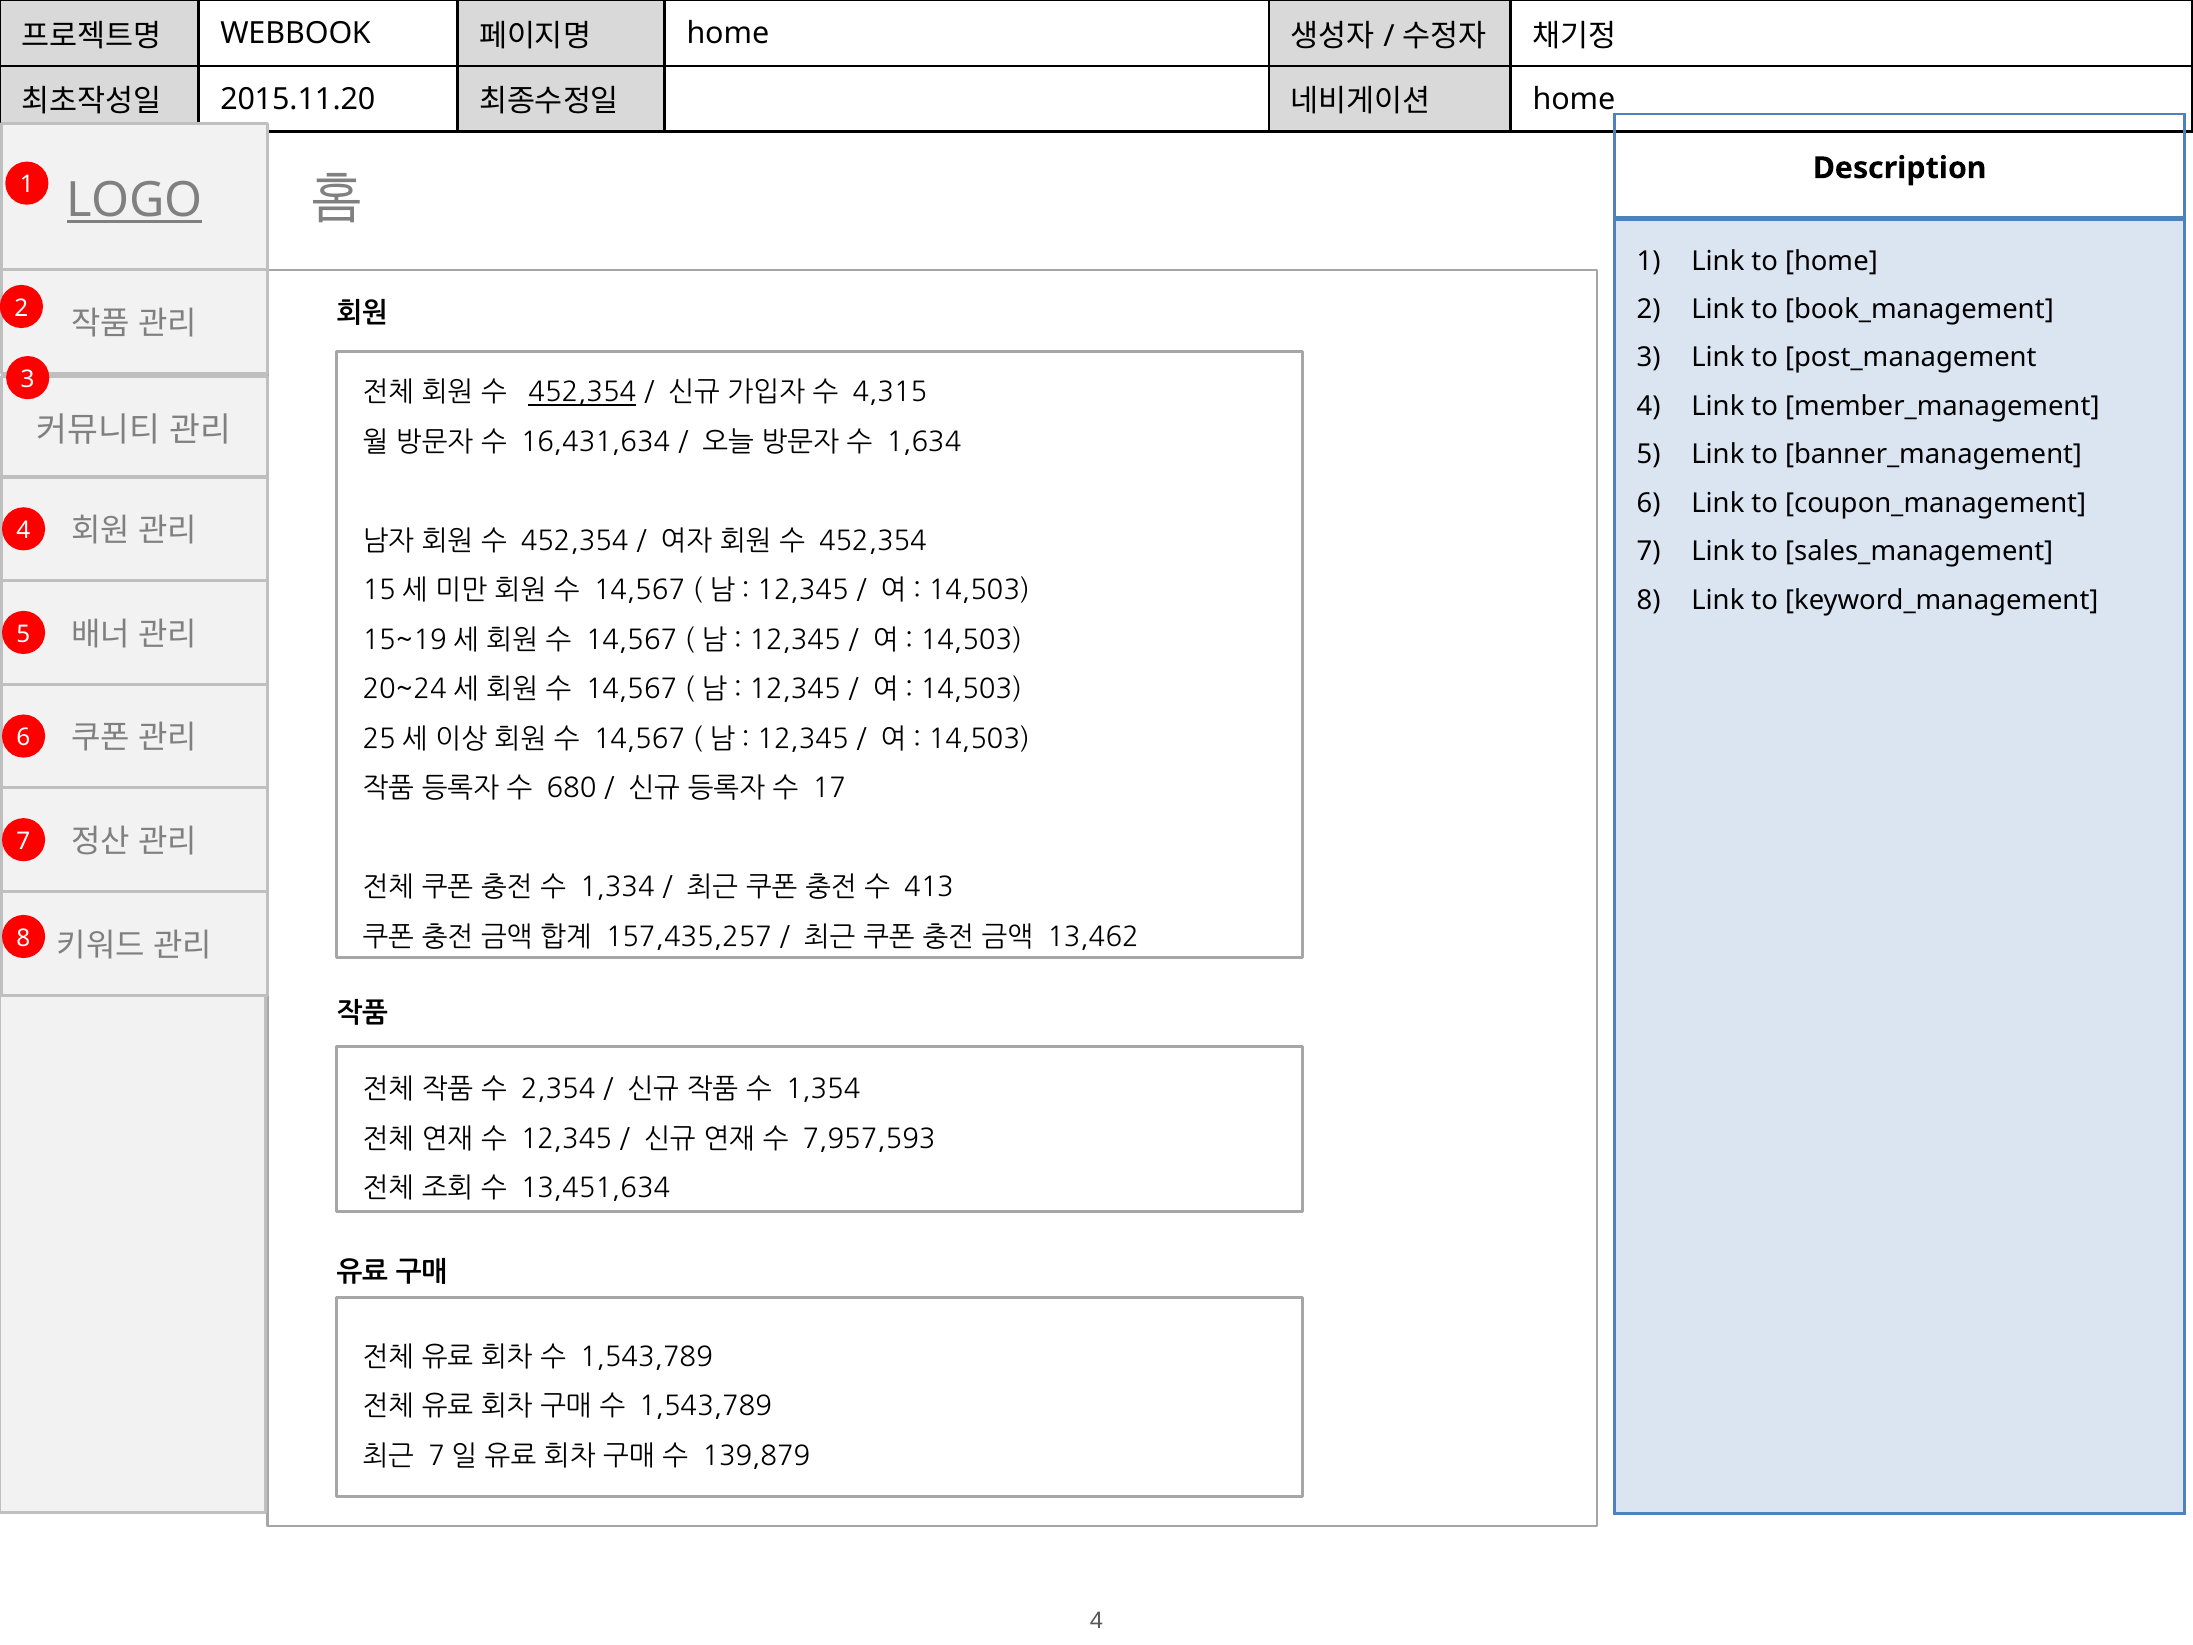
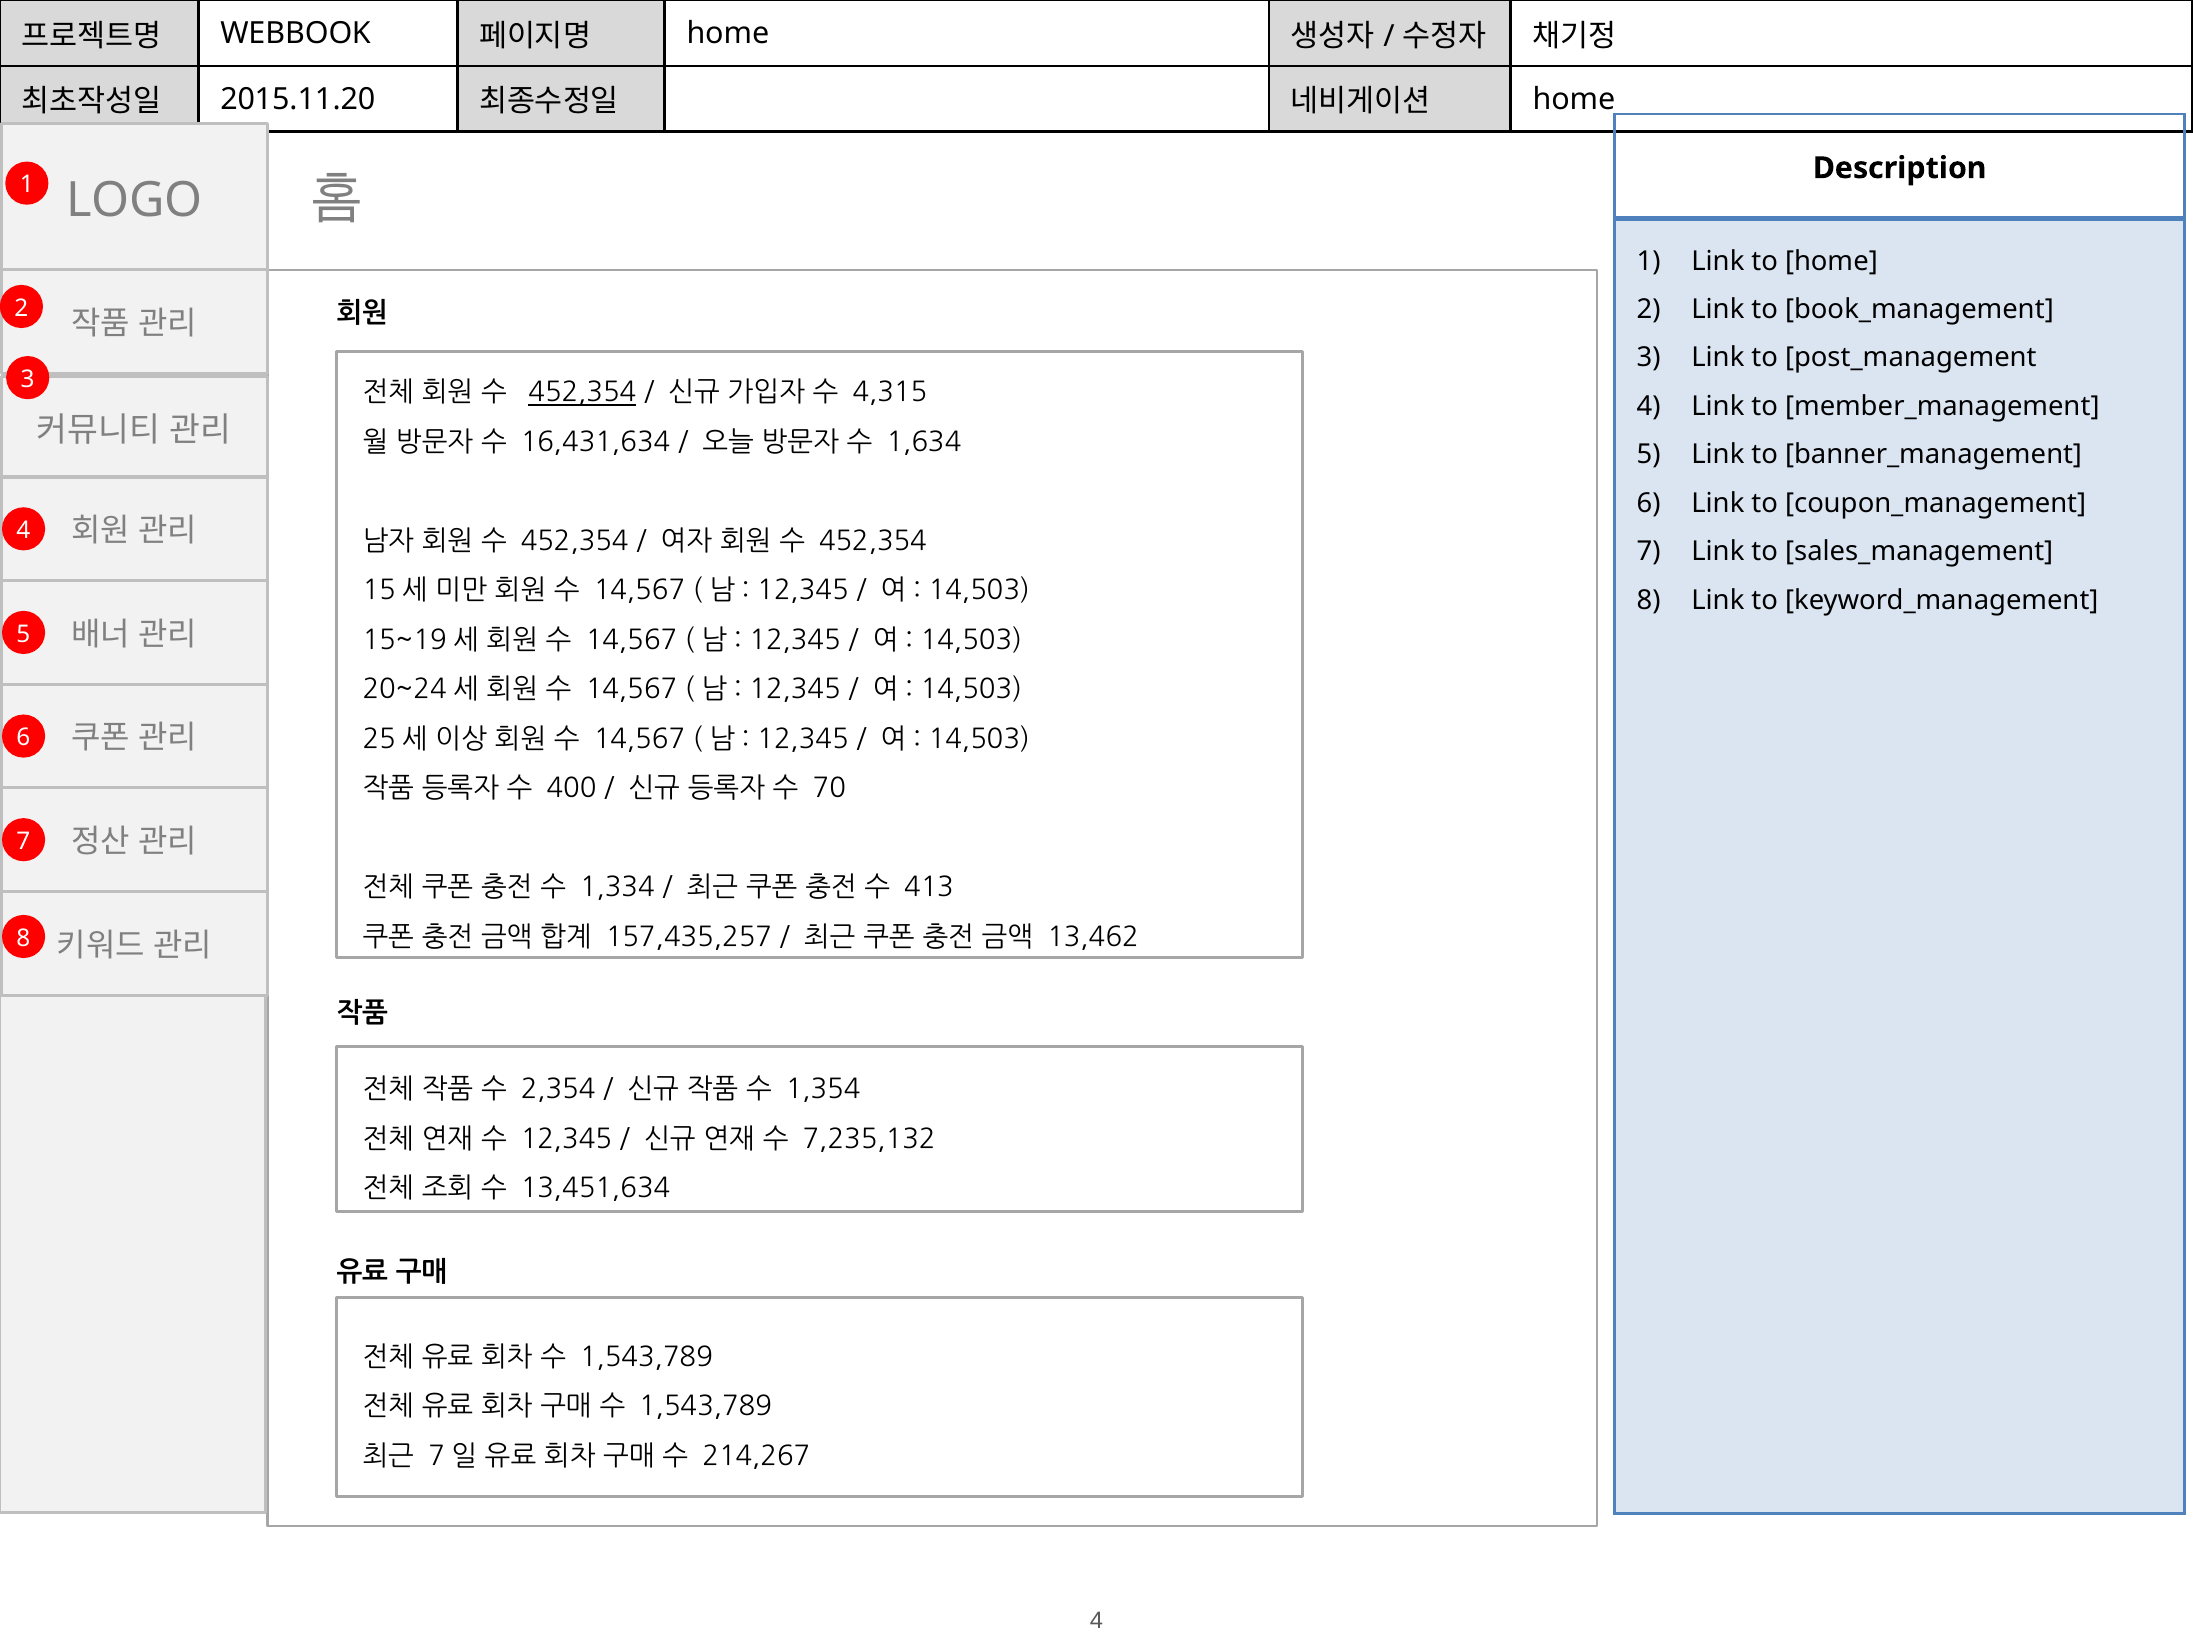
LOGO underline: present -> none
680: 680 -> 400
17: 17 -> 70
7,957,593: 7,957,593 -> 7,235,132
139,879: 139,879 -> 214,267
